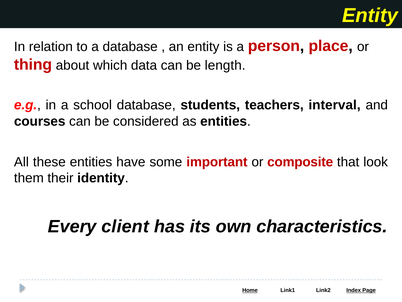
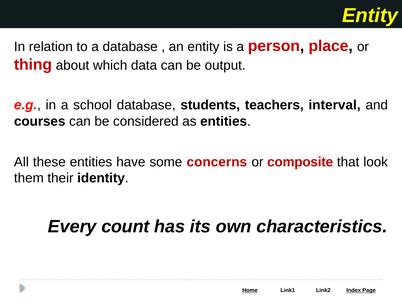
length: length -> output
important: important -> concerns
client: client -> count
